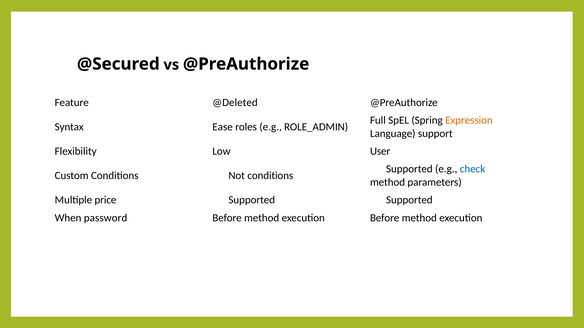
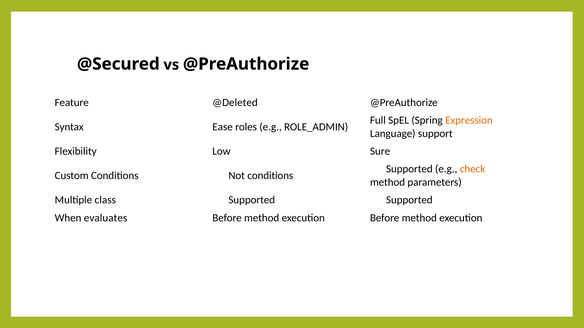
User: User -> Sure
check colour: blue -> orange
price: price -> class
password: password -> evaluates
